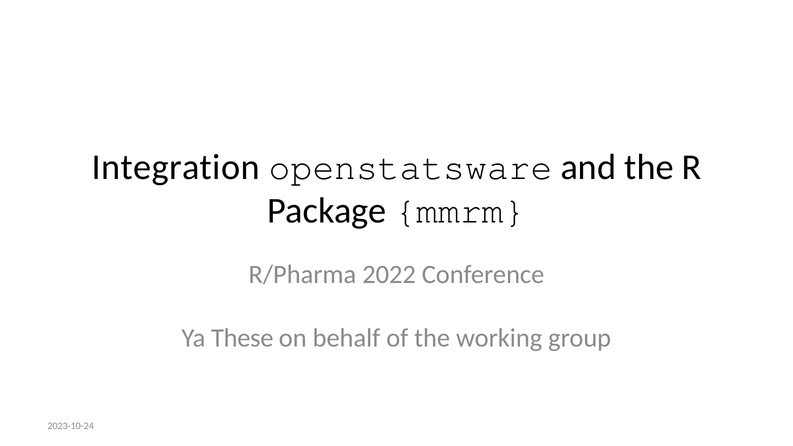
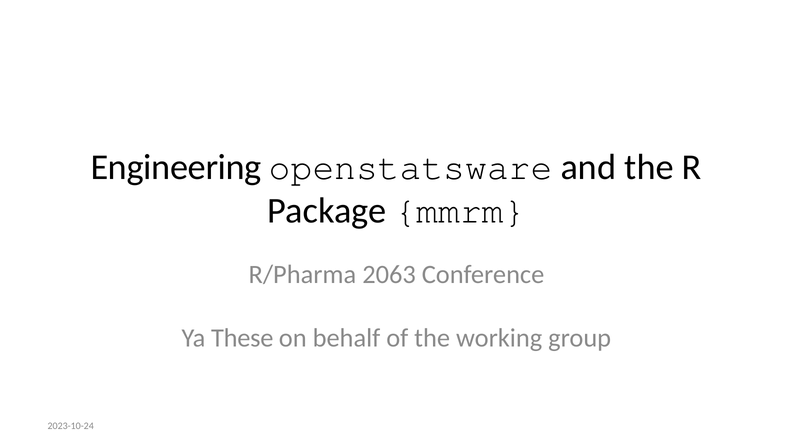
Integration: Integration -> Engineering
2022: 2022 -> 2063
